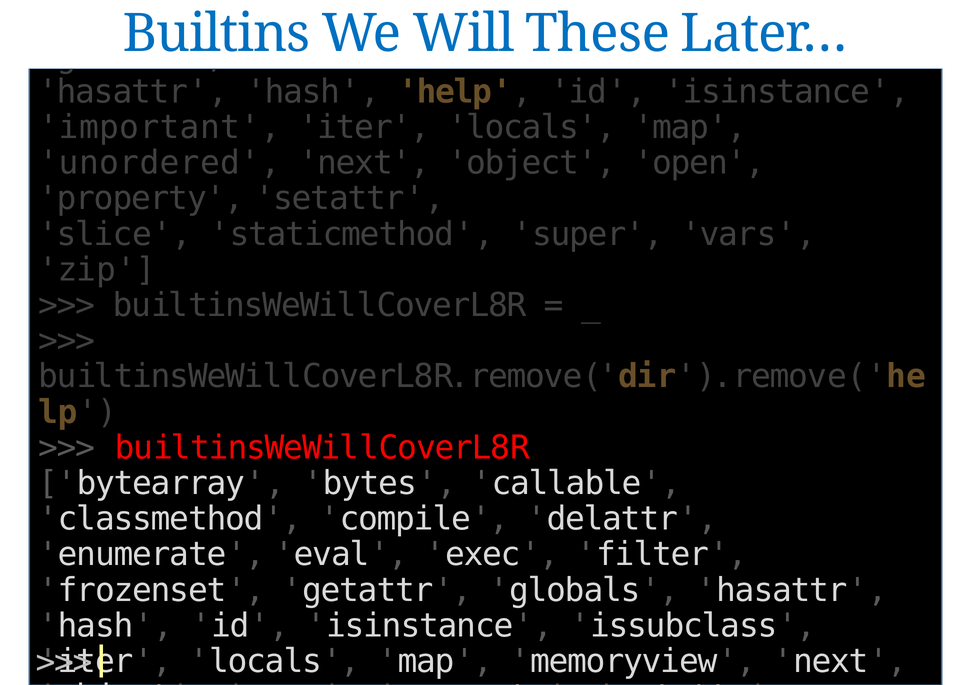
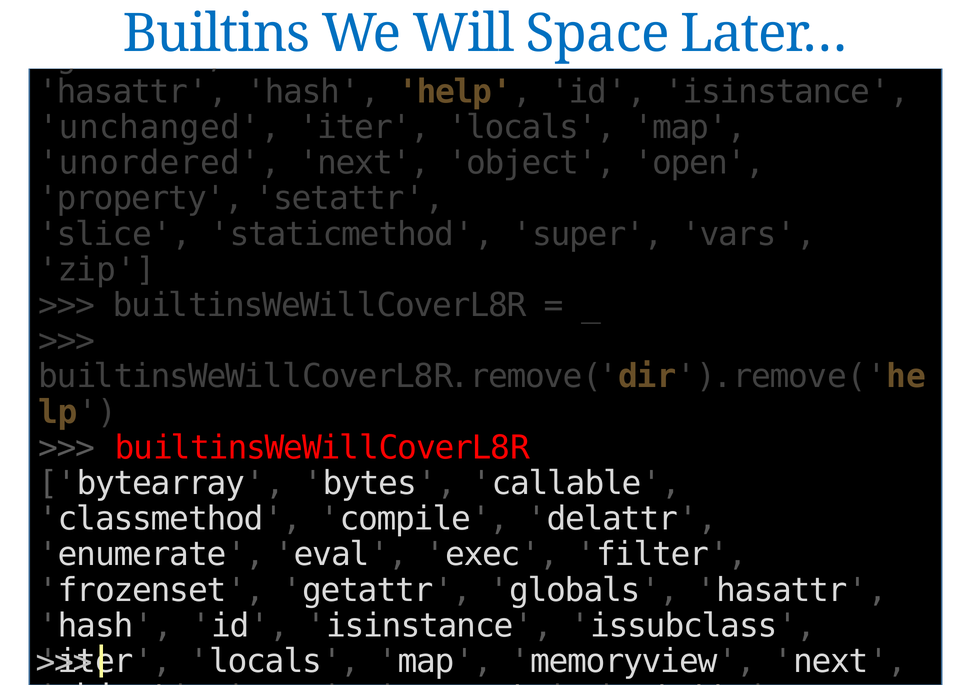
These: These -> Space
important: important -> unchanged
